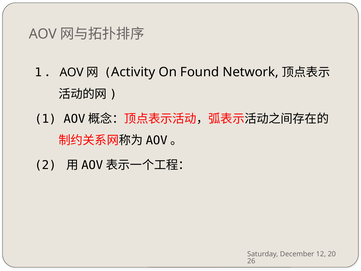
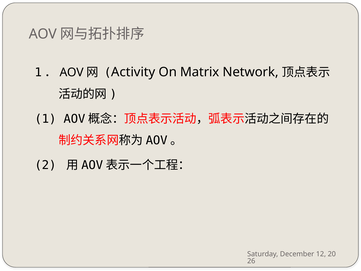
Found: Found -> Matrix
